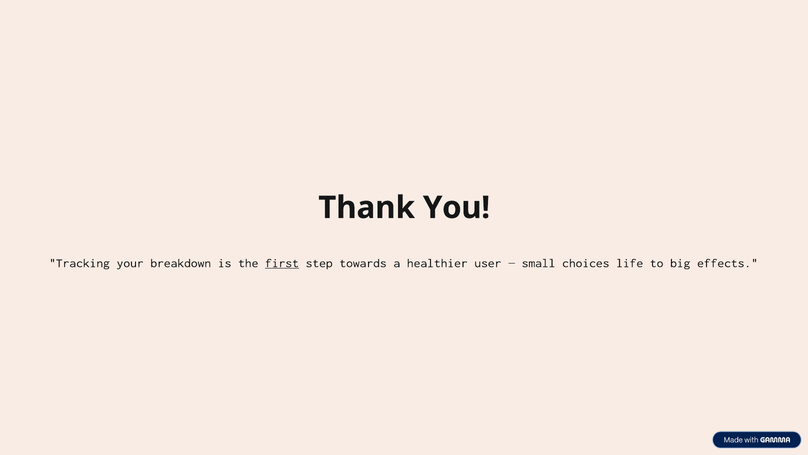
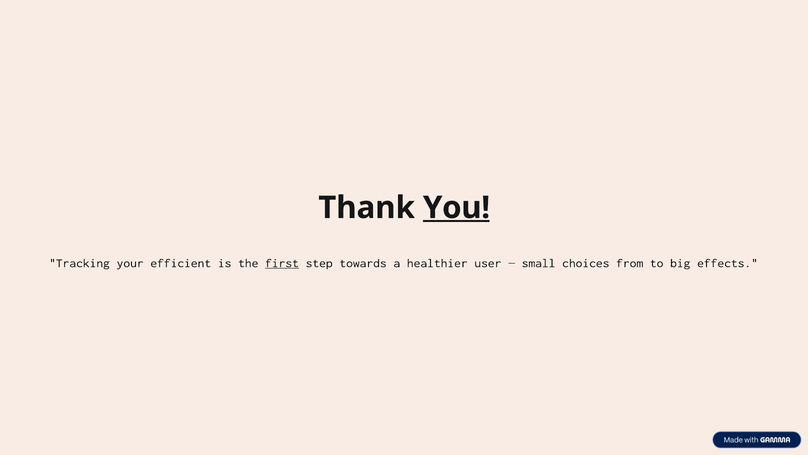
You underline: none -> present
breakdown: breakdown -> efficient
life: life -> from
